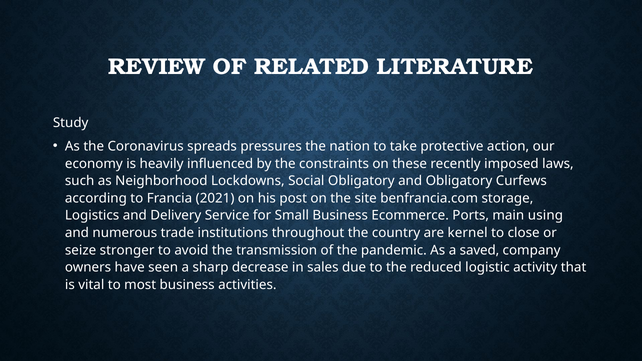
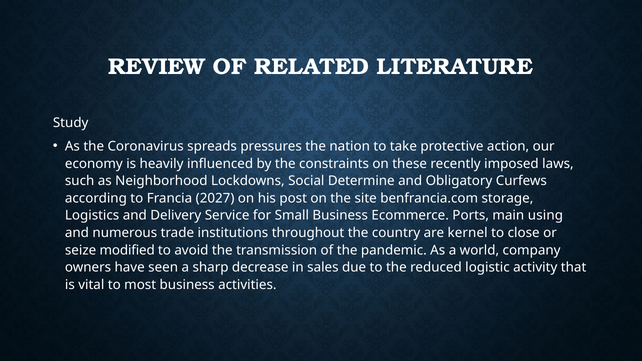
Social Obligatory: Obligatory -> Determine
2021: 2021 -> 2027
stronger: stronger -> modified
saved: saved -> world
